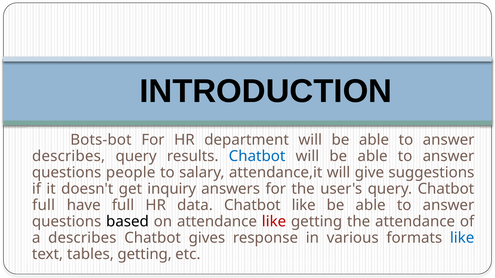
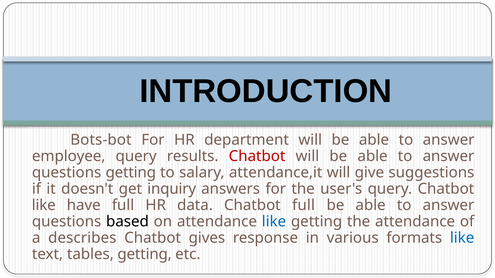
describes at (69, 157): describes -> employee
Chatbot at (257, 157) colour: blue -> red
questions people: people -> getting
full at (44, 206): full -> like
Chatbot like: like -> full
like at (274, 222) colour: red -> blue
